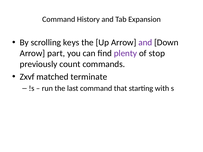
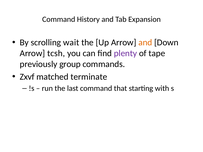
keys: keys -> wait
and at (145, 43) colour: purple -> orange
part: part -> tcsh
stop: stop -> tape
count: count -> group
